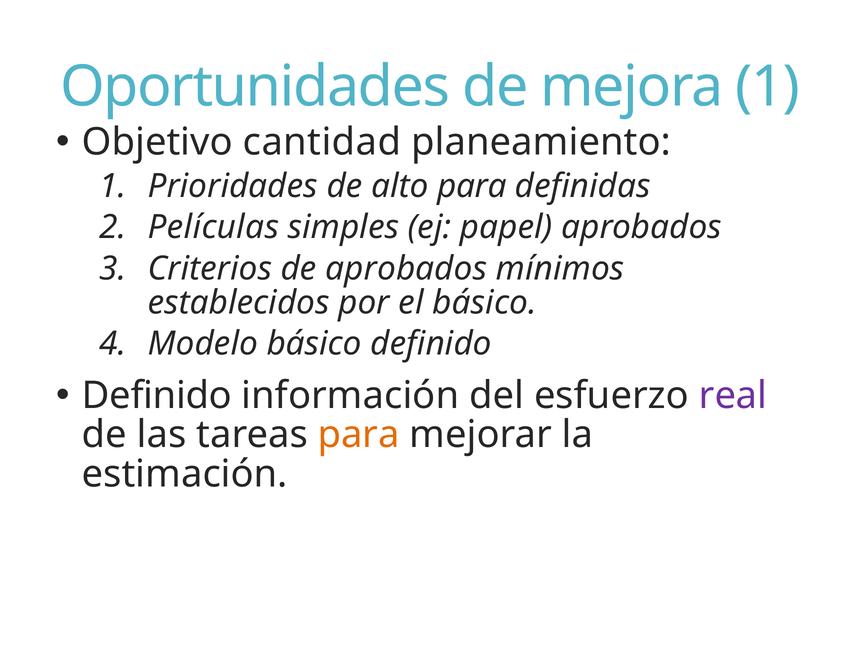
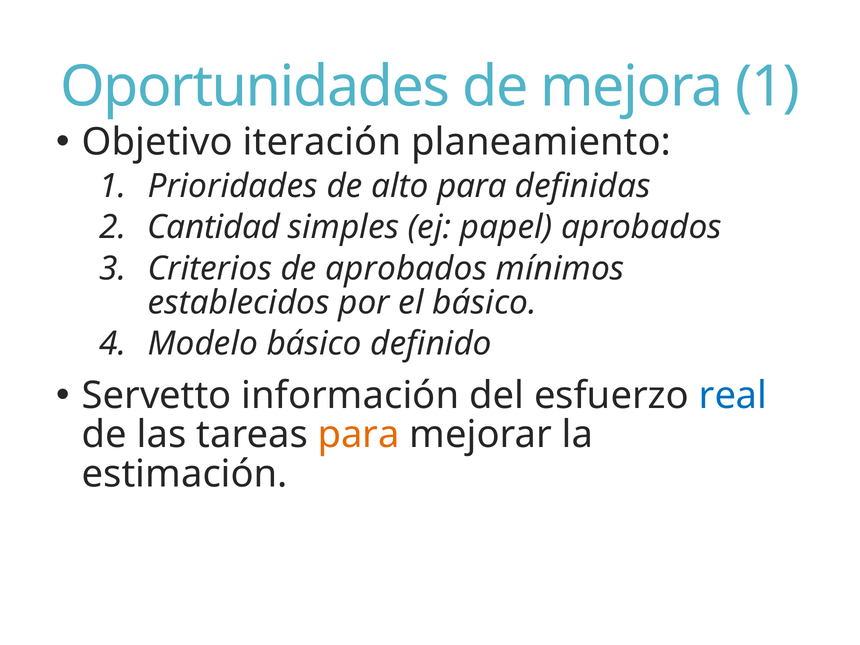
cantidad: cantidad -> iteración
Películas: Películas -> Cantidad
Definido at (157, 396): Definido -> Servetto
real colour: purple -> blue
